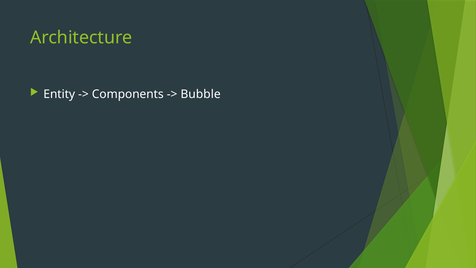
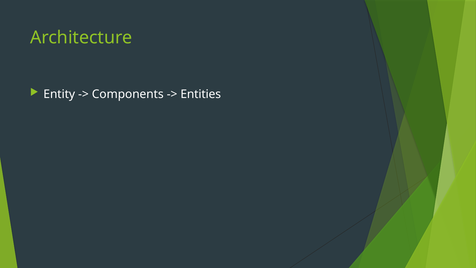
Bubble: Bubble -> Entities
